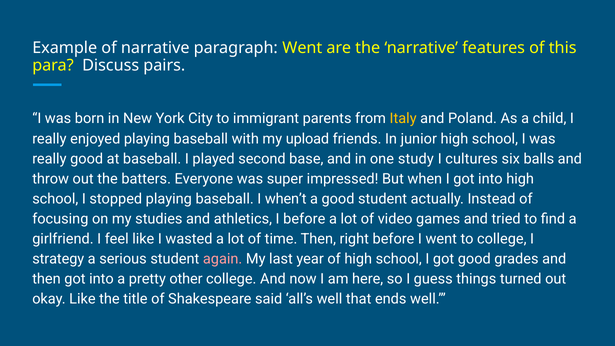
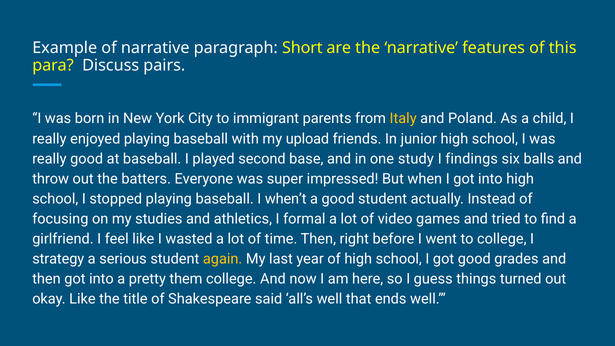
paragraph Went: Went -> Short
cultures: cultures -> findings
I before: before -> formal
again colour: pink -> yellow
other: other -> them
